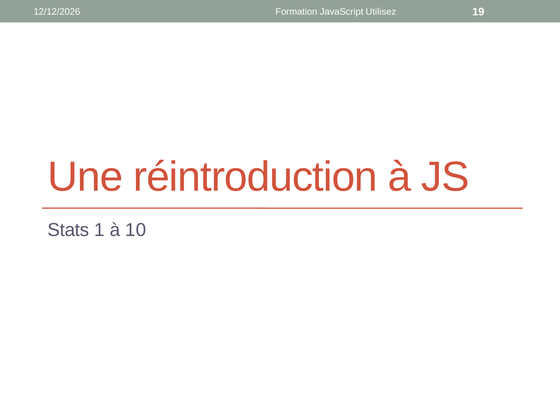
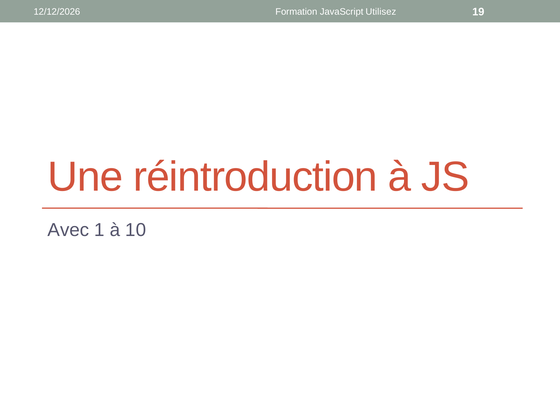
Stats: Stats -> Avec
